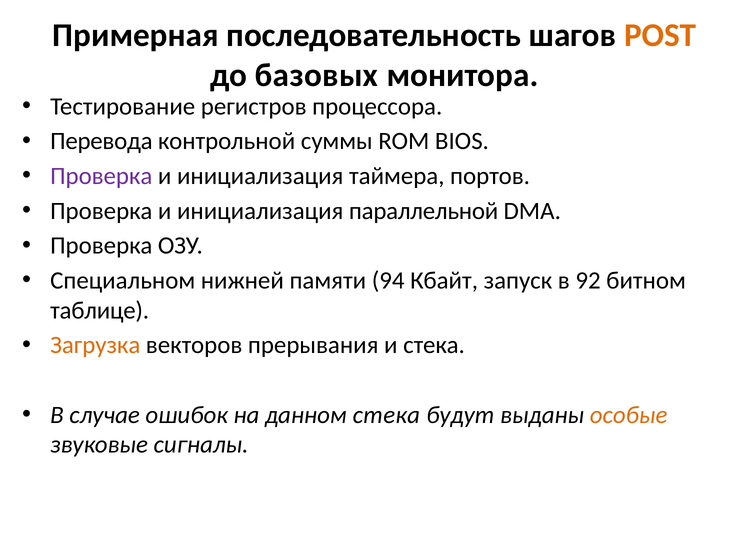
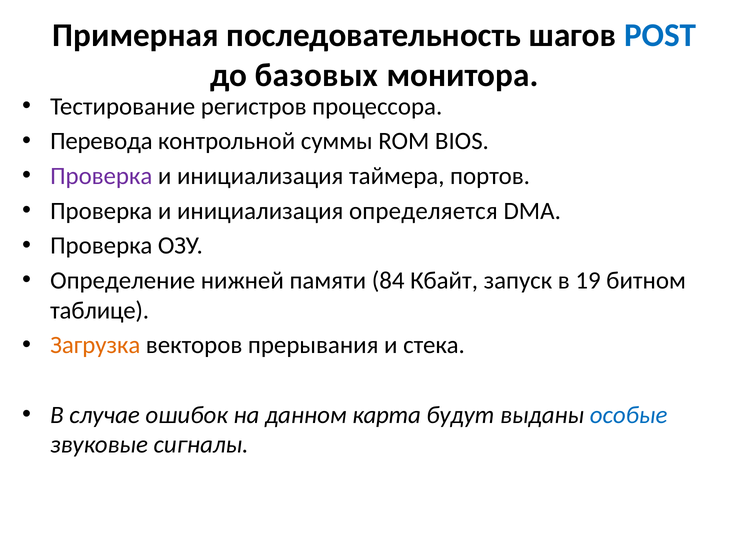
POST colour: orange -> blue
параллельной: параллельной -> определяется
Специальном: Специальном -> Определение
94: 94 -> 84
92: 92 -> 19
данном стека: стека -> карта
особые colour: orange -> blue
